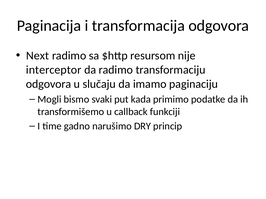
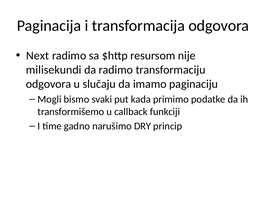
interceptor: interceptor -> milisekundi
